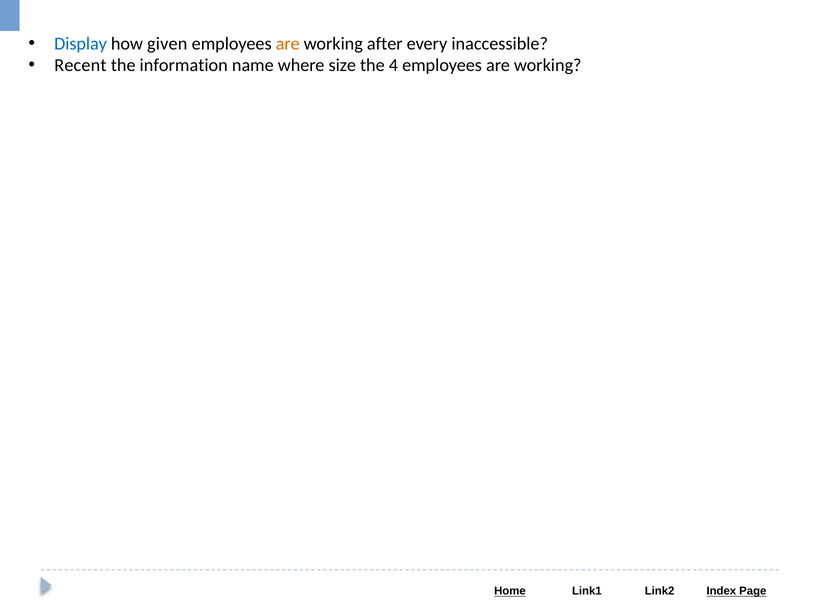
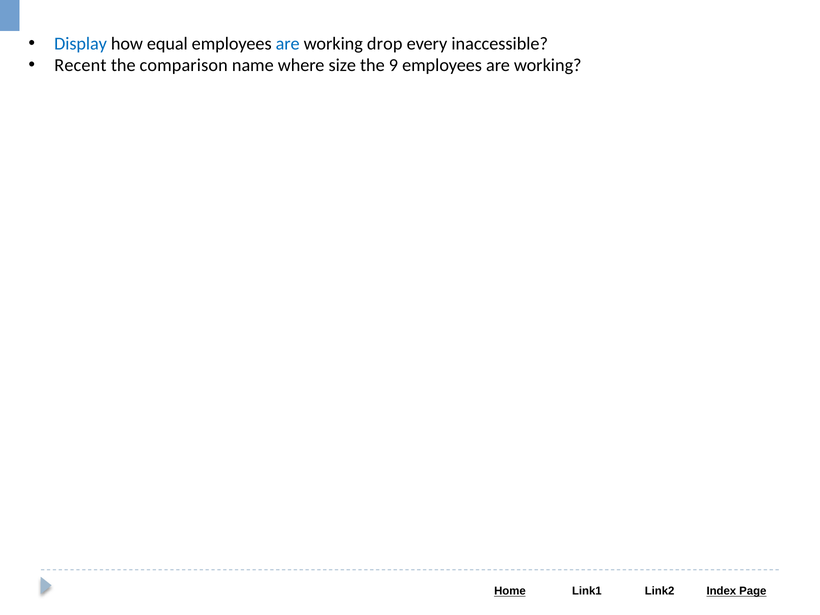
given: given -> equal
are at (288, 44) colour: orange -> blue
after: after -> drop
information: information -> comparison
4: 4 -> 9
